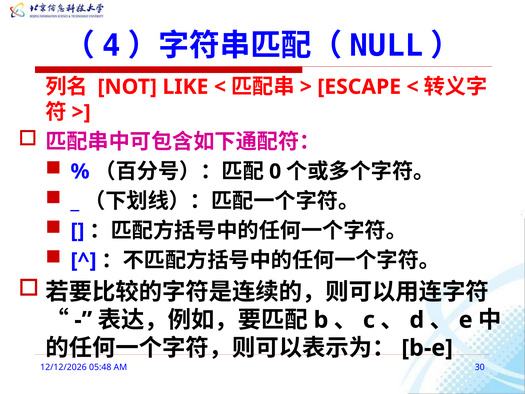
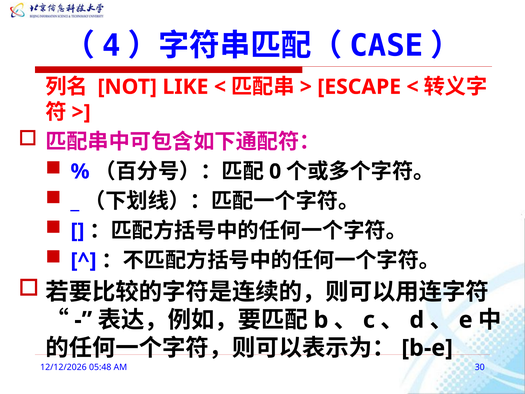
NULL: NULL -> CASE
